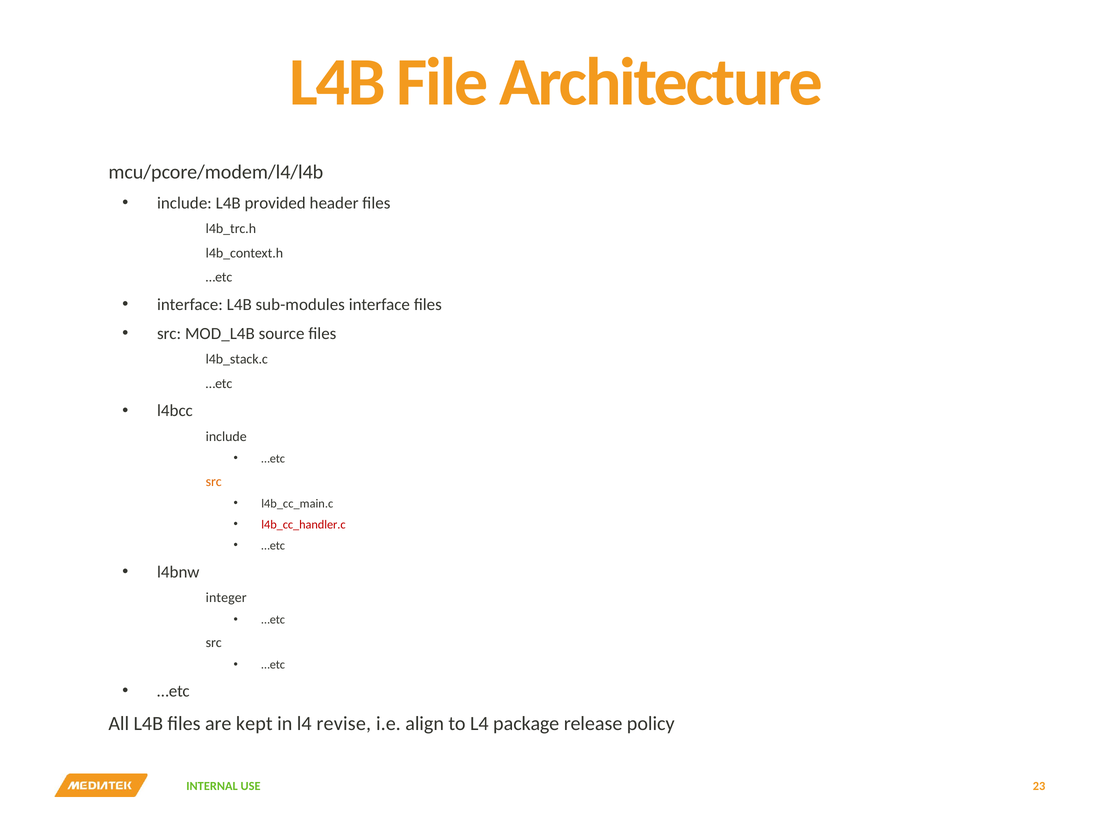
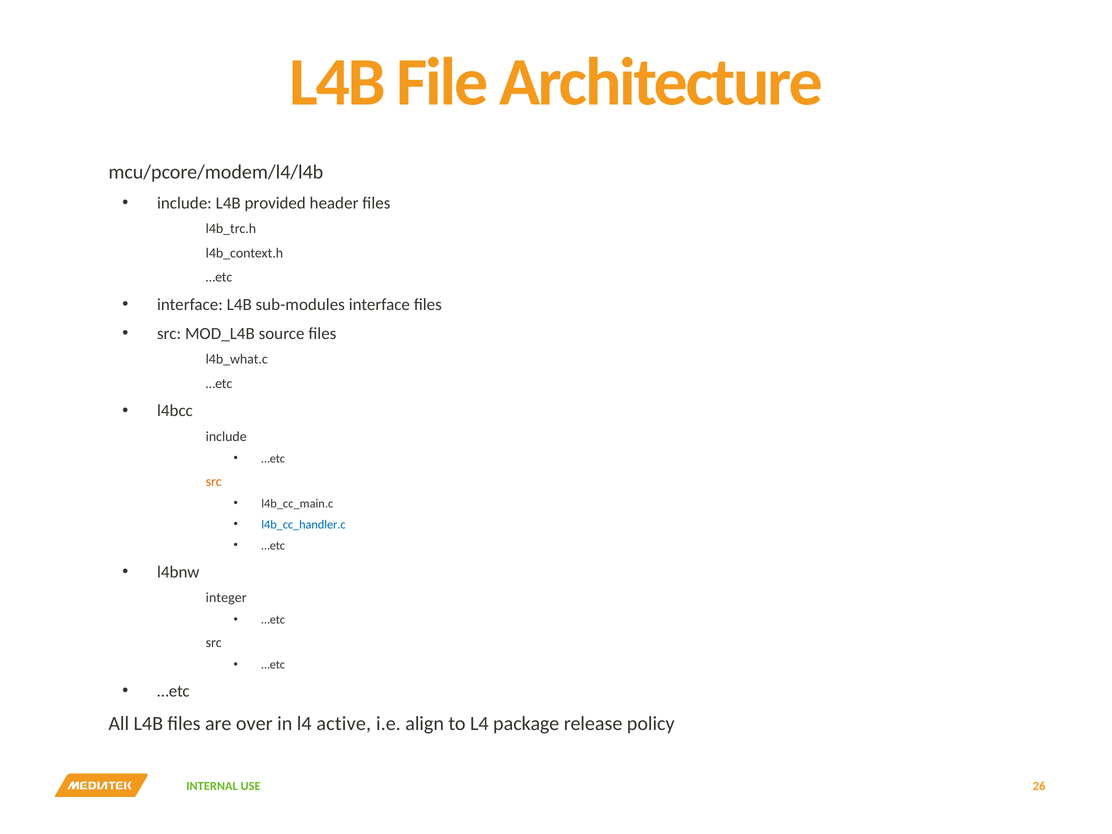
l4b_stack.c: l4b_stack.c -> l4b_what.c
l4b_cc_handler.c colour: red -> blue
kept: kept -> over
revise: revise -> active
23: 23 -> 26
